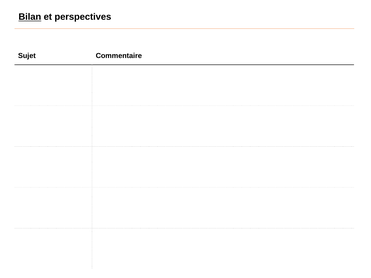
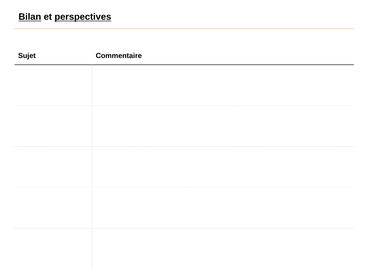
perspectives underline: none -> present
